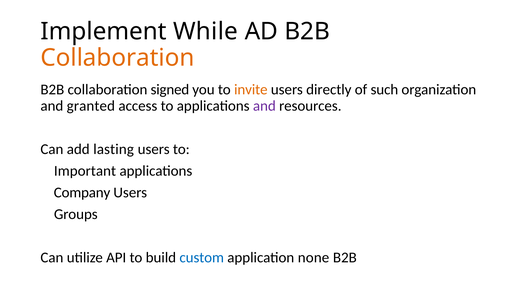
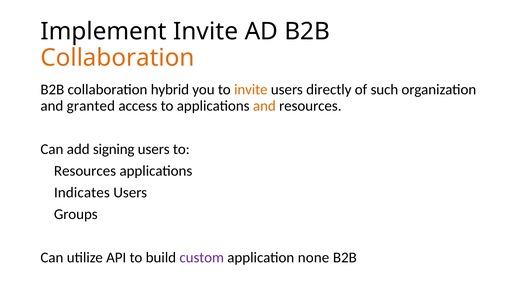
Implement While: While -> Invite
signed: signed -> hybrid
and at (264, 106) colour: purple -> orange
lasting: lasting -> signing
Important at (85, 171): Important -> Resources
Company: Company -> Indicates
custom colour: blue -> purple
